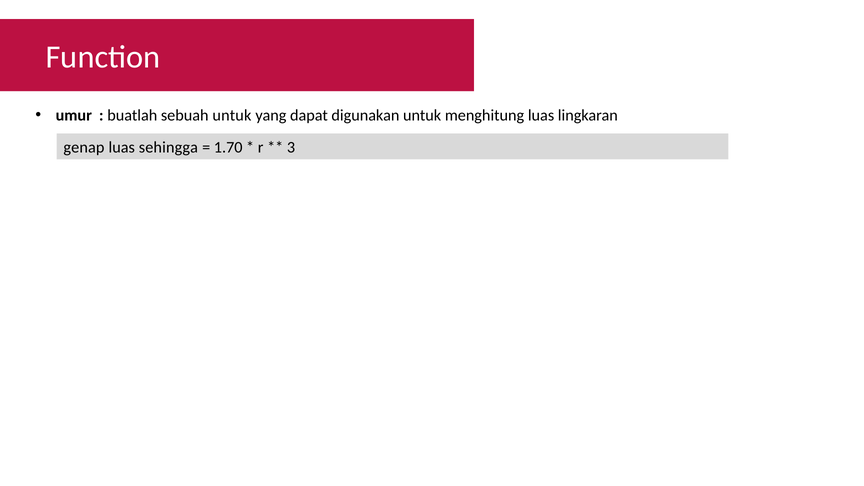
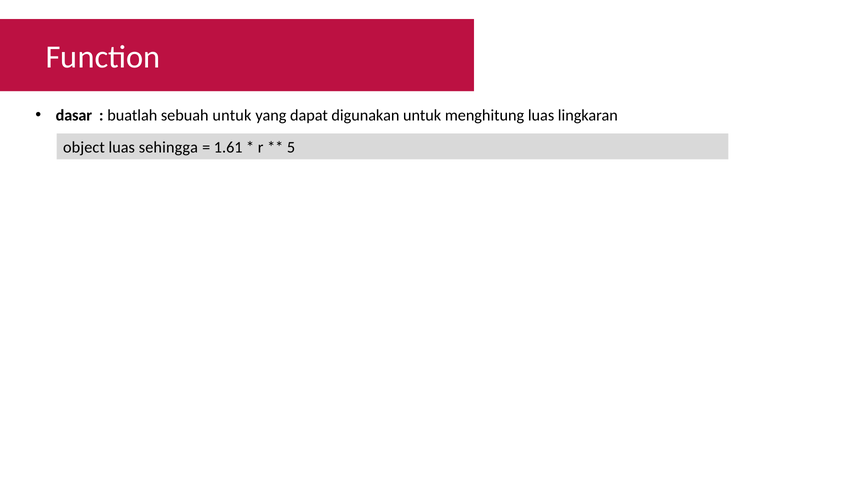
umur: umur -> dasar
genap: genap -> object
1.70: 1.70 -> 1.61
3: 3 -> 5
